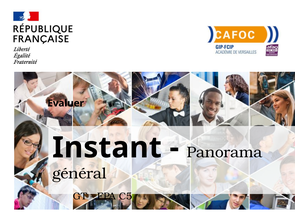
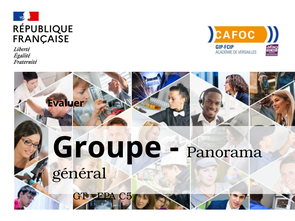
Instant: Instant -> Groupe
